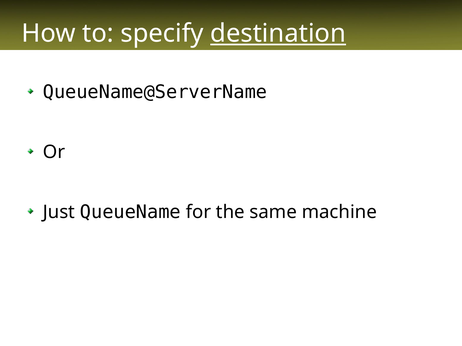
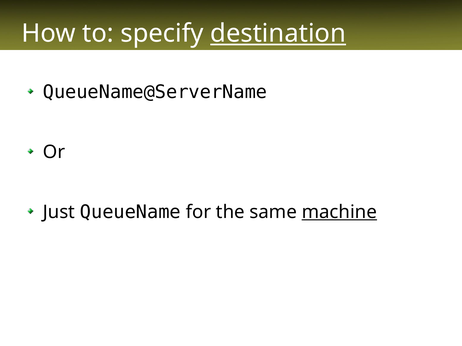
machine underline: none -> present
